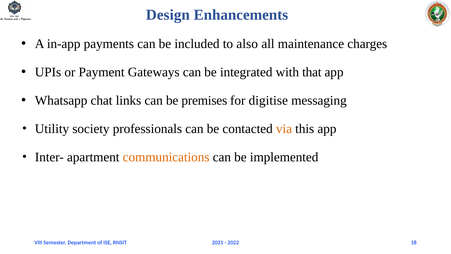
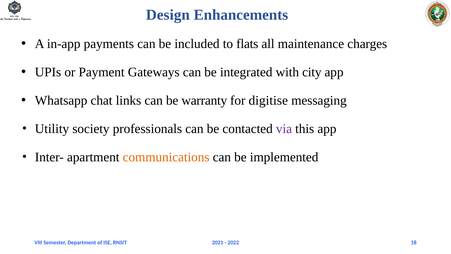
also: also -> flats
that: that -> city
premises: premises -> warranty
via colour: orange -> purple
